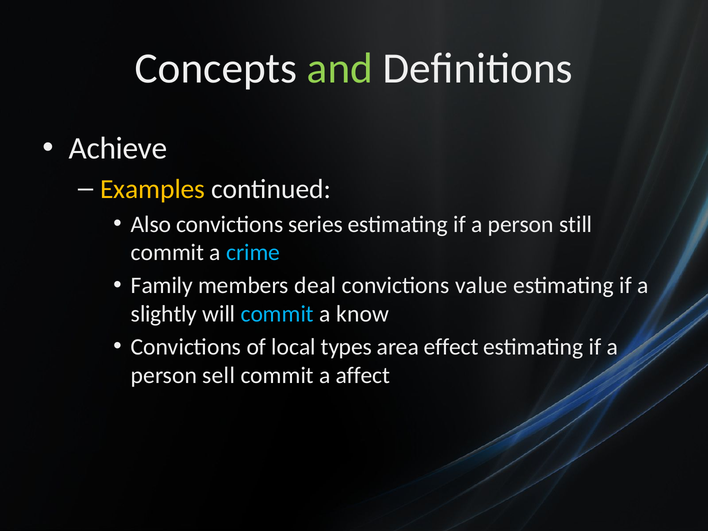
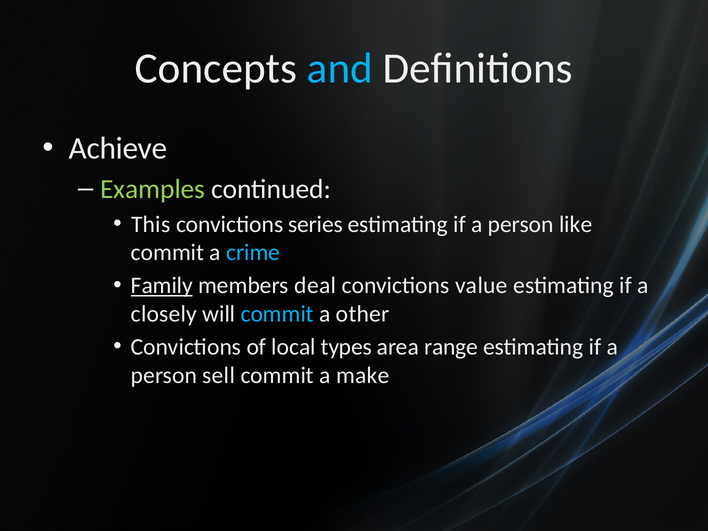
and colour: light green -> light blue
Examples colour: yellow -> light green
Also: Also -> This
still: still -> like
Family underline: none -> present
slightly: slightly -> closely
know: know -> other
effect: effect -> range
affect: affect -> make
